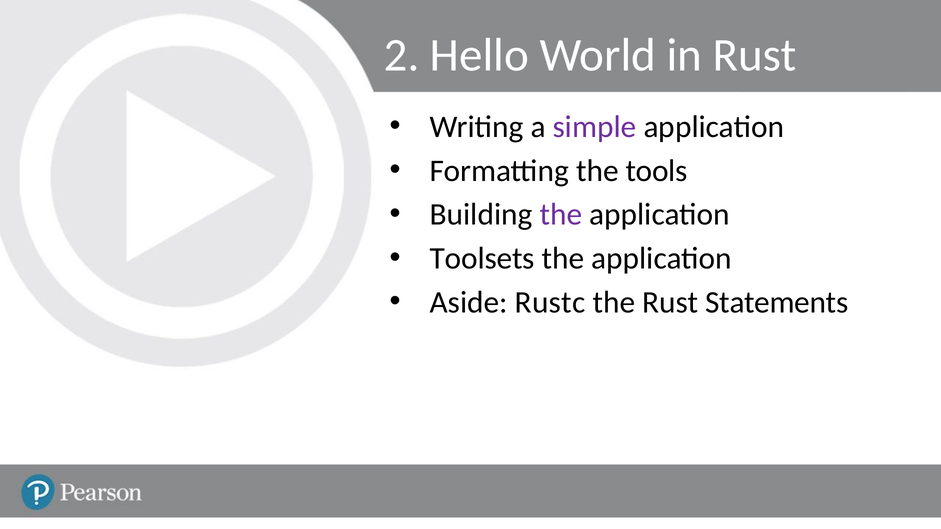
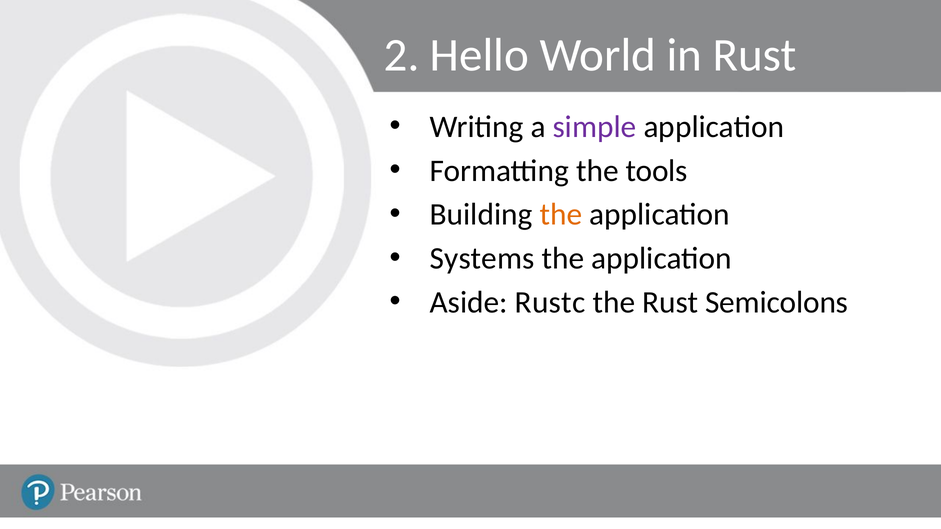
the at (561, 215) colour: purple -> orange
Toolsets: Toolsets -> Systems
Statements: Statements -> Semicolons
